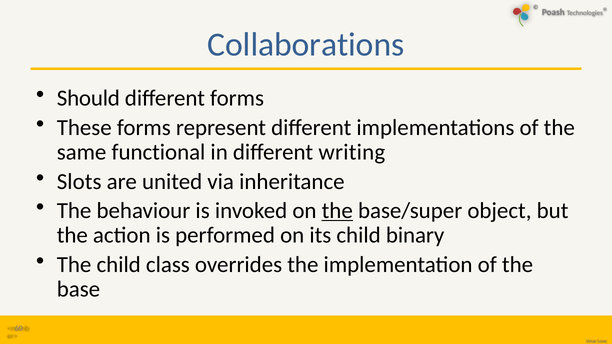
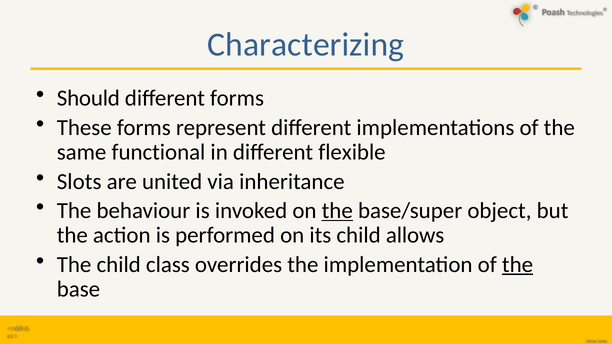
Collaborations: Collaborations -> Characterizing
writing: writing -> flexible
binary: binary -> allows
the at (518, 265) underline: none -> present
